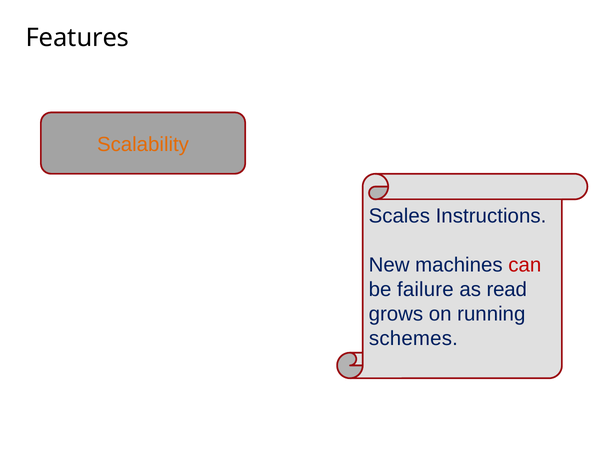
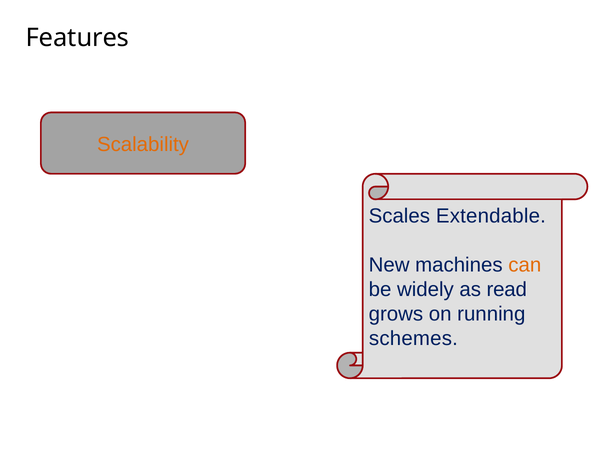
Instructions: Instructions -> Extendable
can colour: red -> orange
failure: failure -> widely
